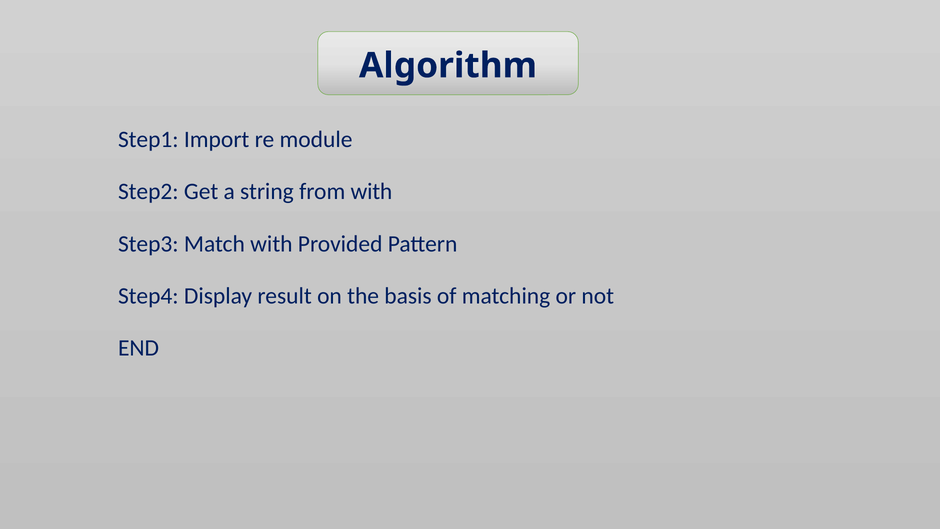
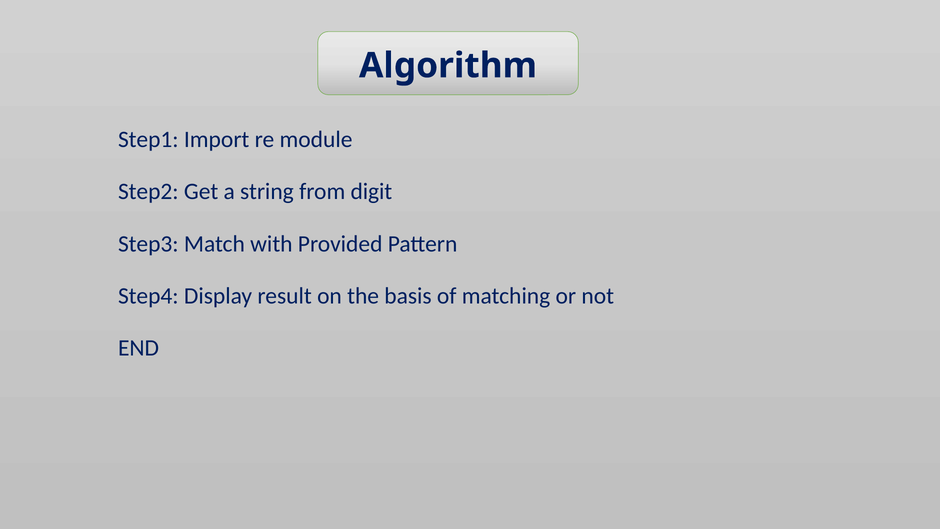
from with: with -> digit
